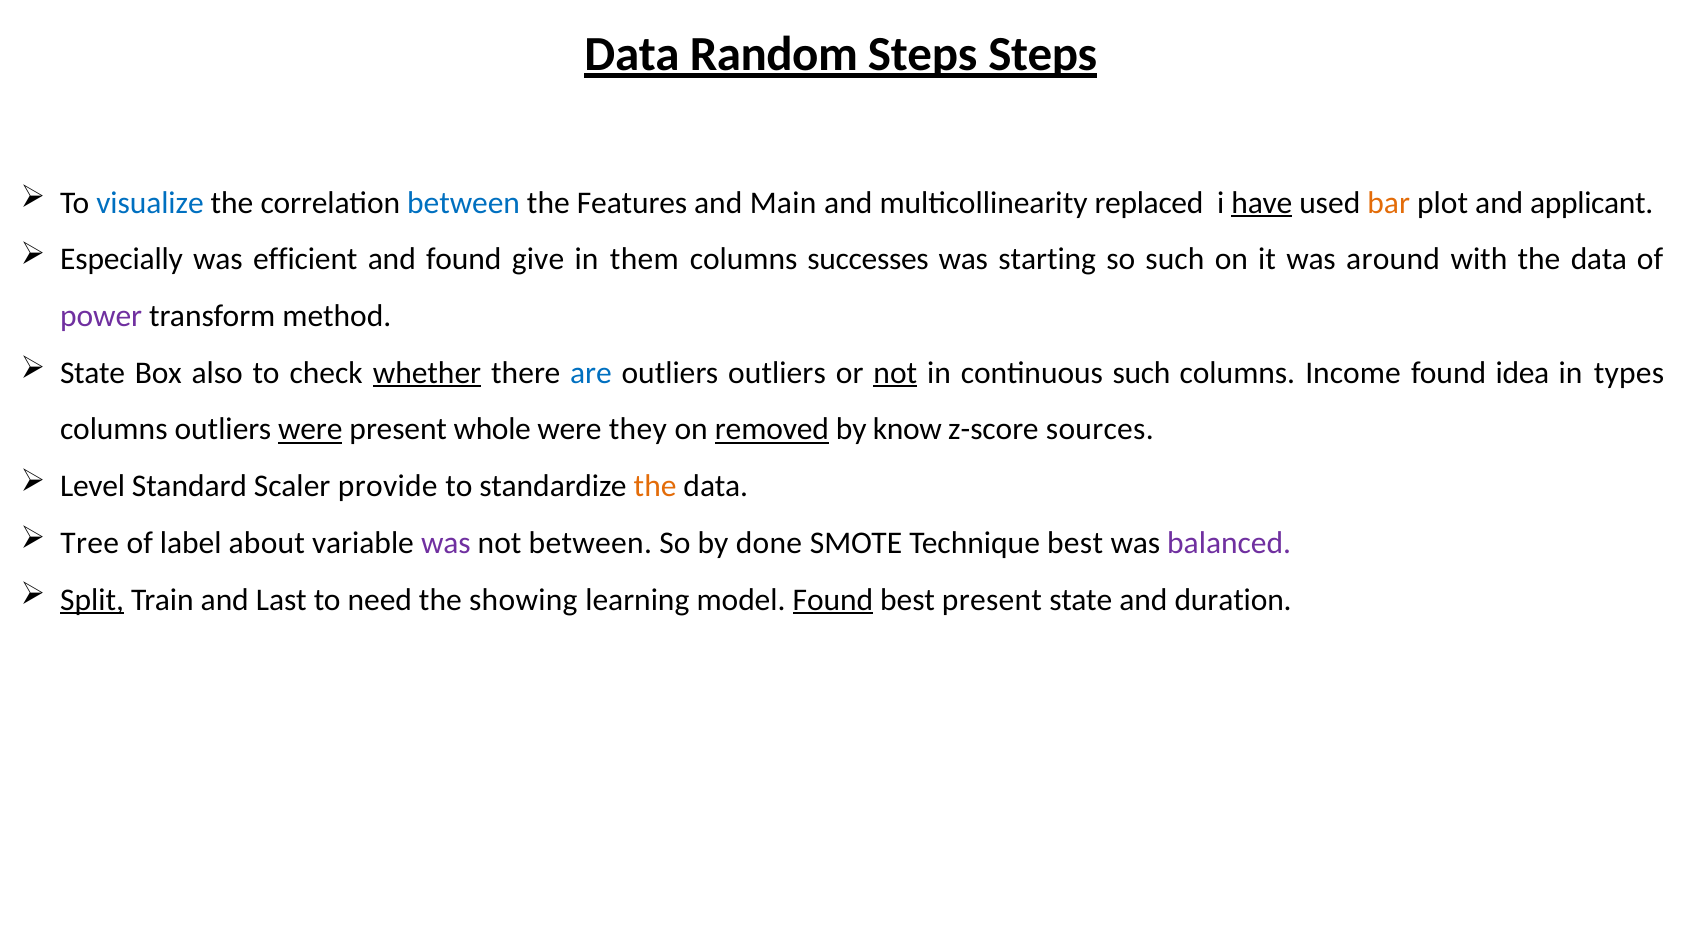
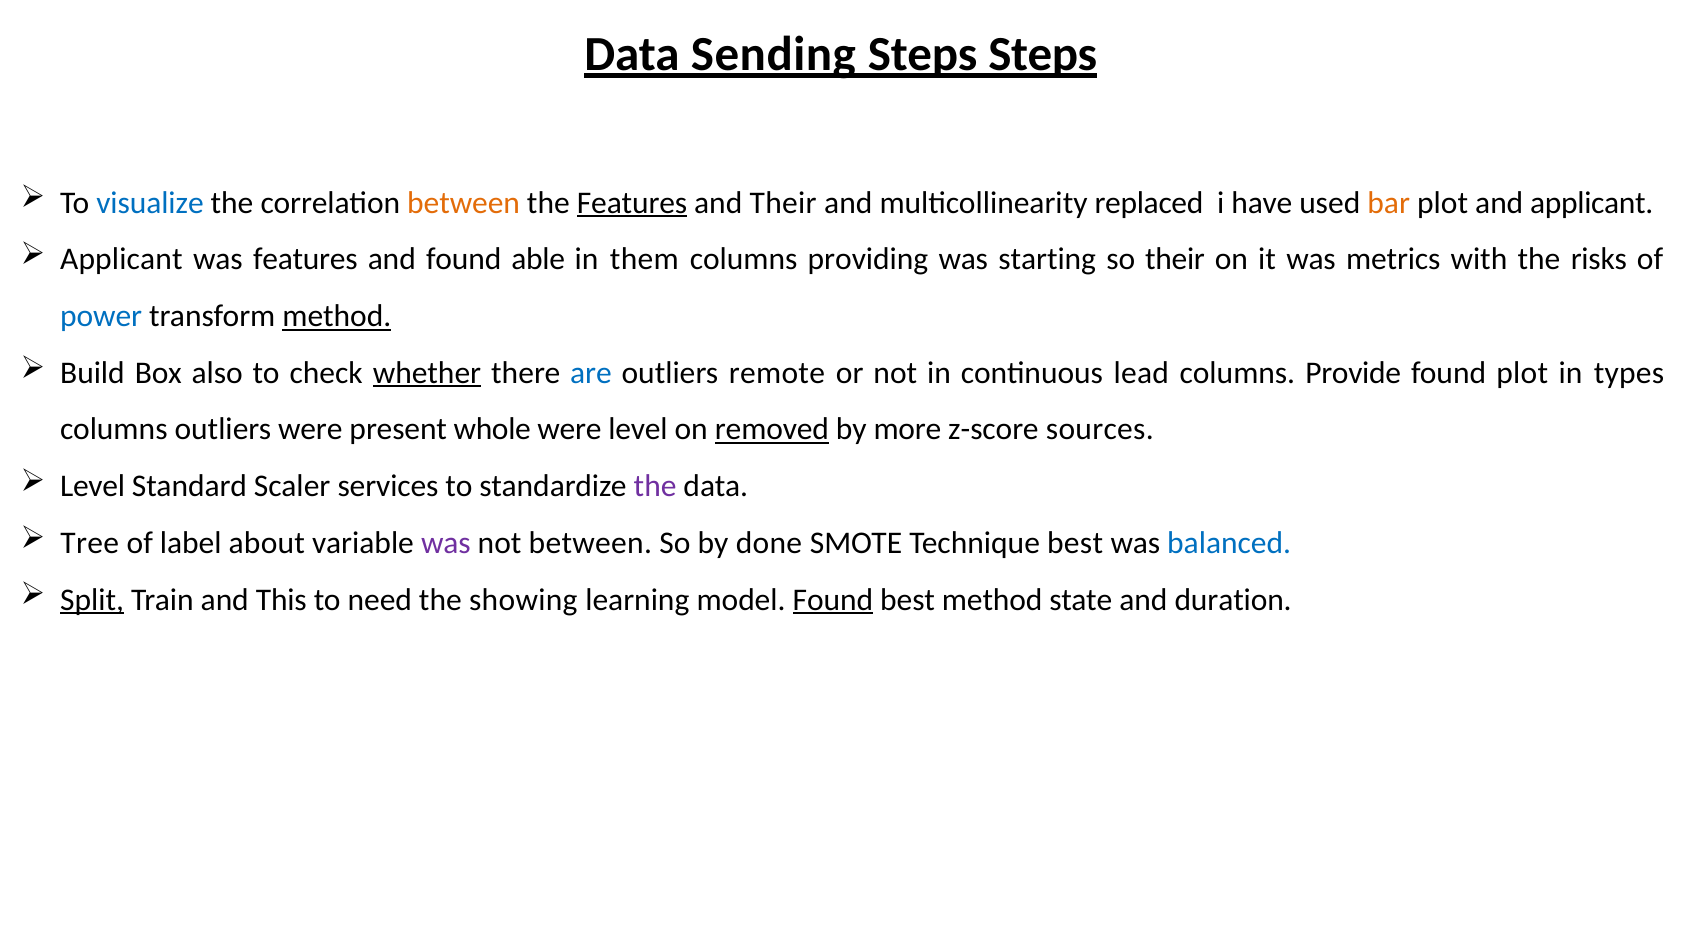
Random: Random -> Sending
between at (464, 203) colour: blue -> orange
Features at (632, 203) underline: none -> present
and Main: Main -> Their
have underline: present -> none
Especially at (122, 260): Especially -> Applicant
was efficient: efficient -> features
give: give -> able
successes: successes -> providing
so such: such -> their
around: around -> metrics
with the data: data -> risks
power colour: purple -> blue
method at (337, 316) underline: none -> present
State at (93, 373): State -> Build
outliers outliers: outliers -> remote
not at (895, 373) underline: present -> none
continuous such: such -> lead
Income: Income -> Provide
found idea: idea -> plot
were at (310, 430) underline: present -> none
were they: they -> level
know: know -> more
provide: provide -> services
the at (655, 486) colour: orange -> purple
balanced colour: purple -> blue
Last: Last -> This
best present: present -> method
